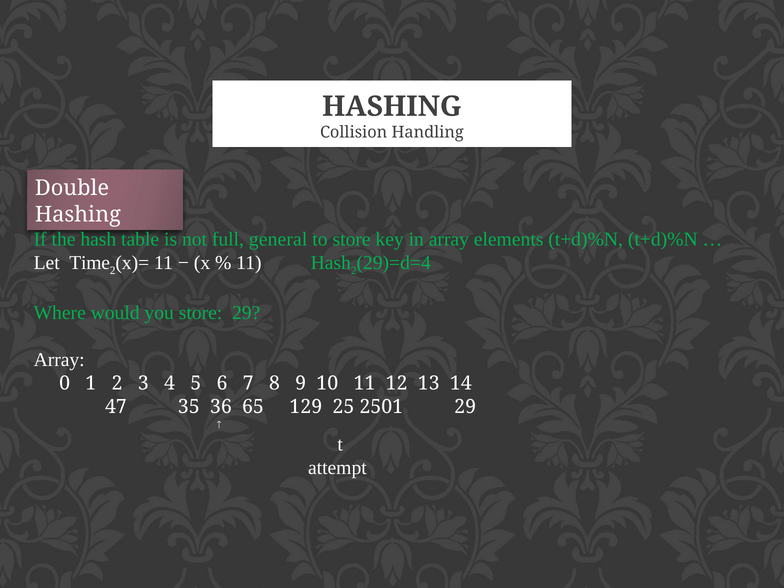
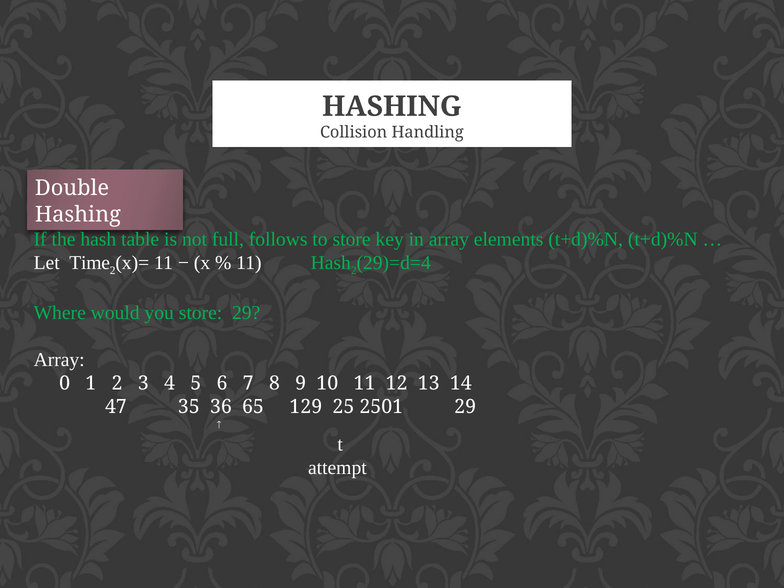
general: general -> follows
